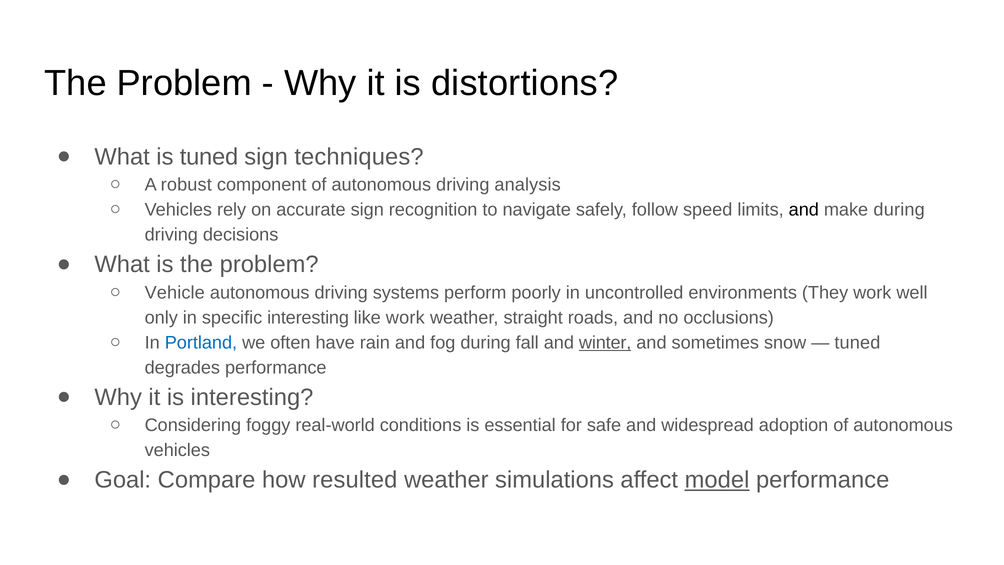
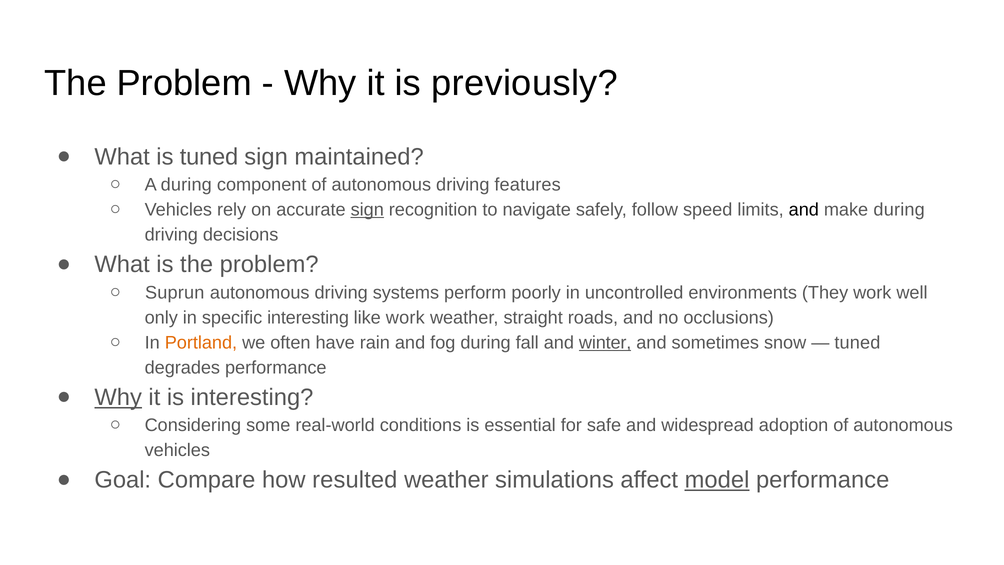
distortions: distortions -> previously
techniques: techniques -> maintained
A robust: robust -> during
analysis: analysis -> features
sign at (367, 210) underline: none -> present
Vehicle: Vehicle -> Suprun
Portland colour: blue -> orange
Why at (118, 397) underline: none -> present
foggy: foggy -> some
